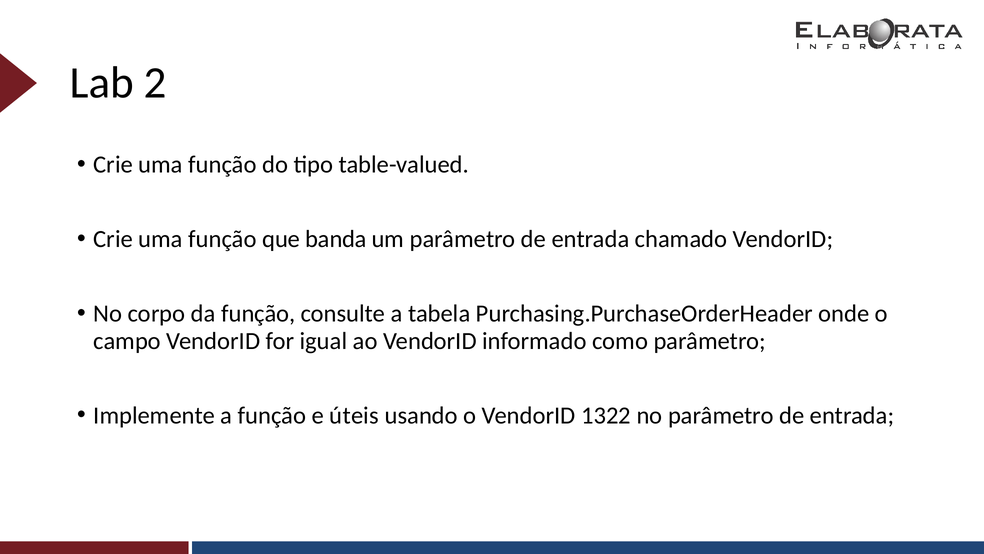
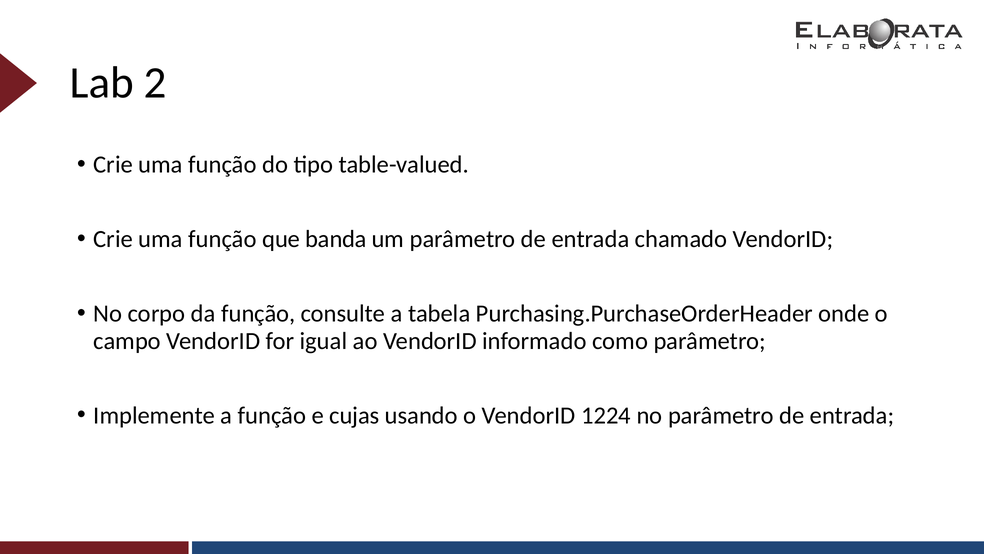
úteis: úteis -> cujas
1322: 1322 -> 1224
